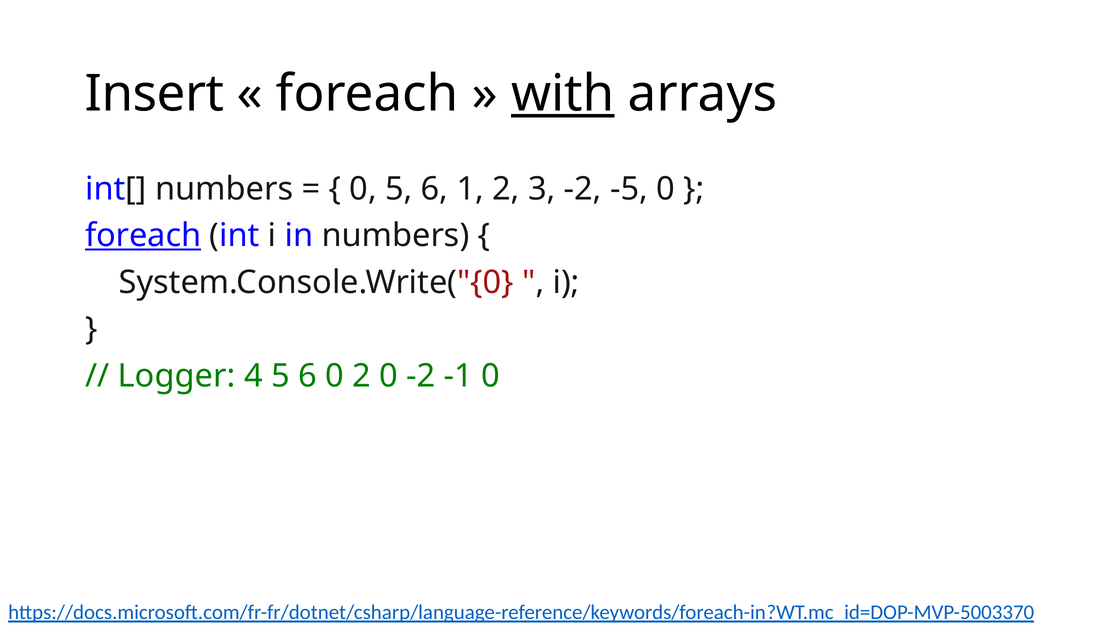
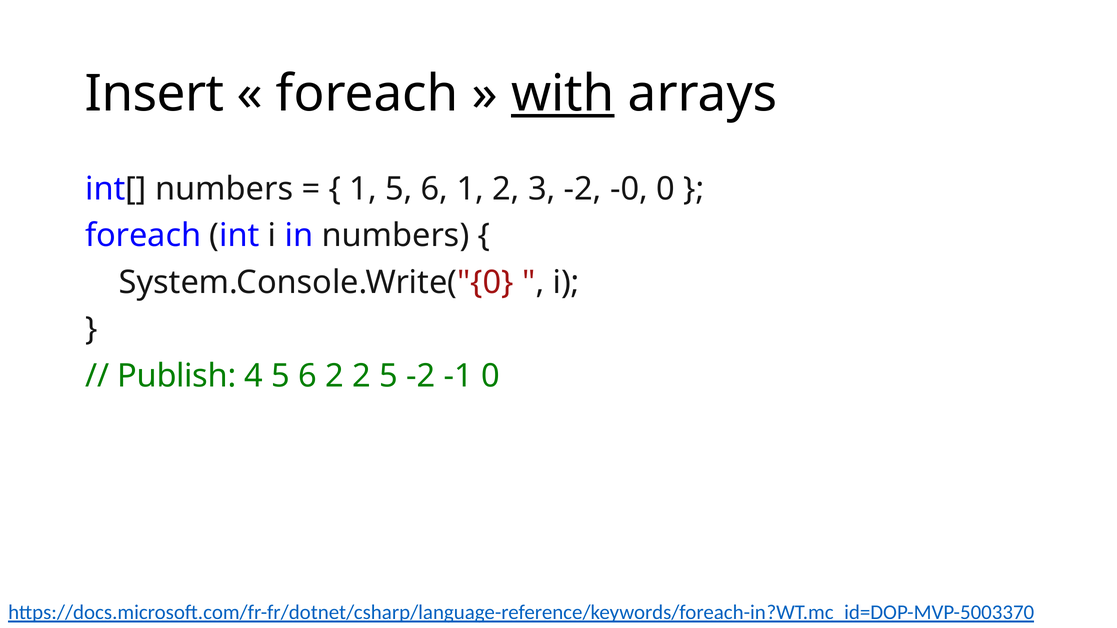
0 at (363, 189): 0 -> 1
-5: -5 -> -0
foreach at (143, 236) underline: present -> none
Logger: Logger -> Publish
6 0: 0 -> 2
2 0: 0 -> 5
